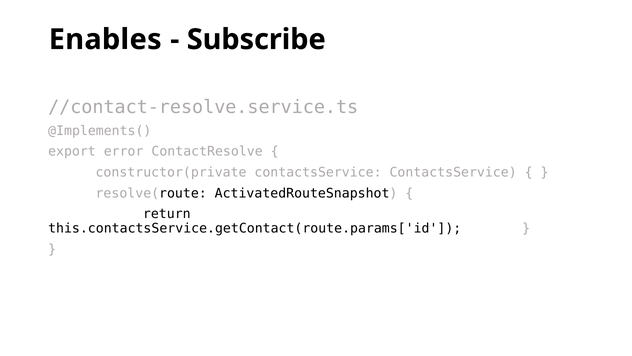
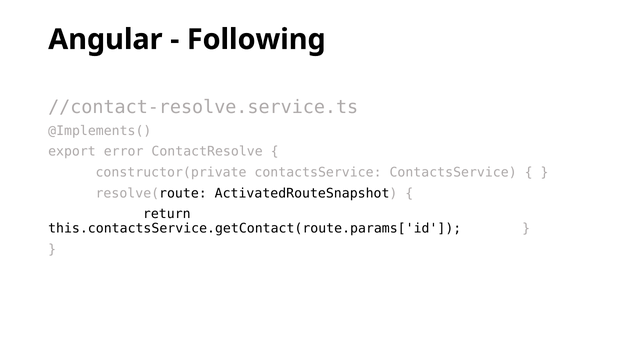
Enables: Enables -> Angular
Subscribe: Subscribe -> Following
